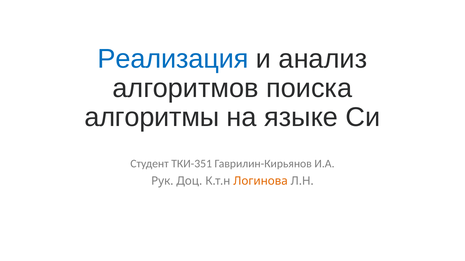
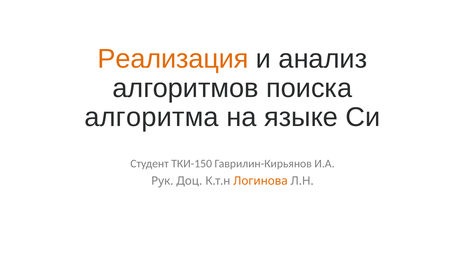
Реализация colour: blue -> orange
алгоритмы: алгоритмы -> алгоритма
ТКИ-351: ТКИ-351 -> ТКИ-150
